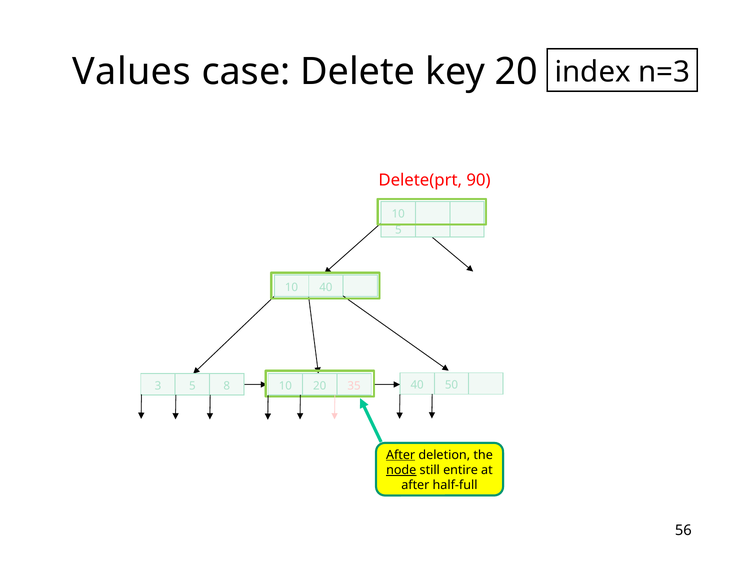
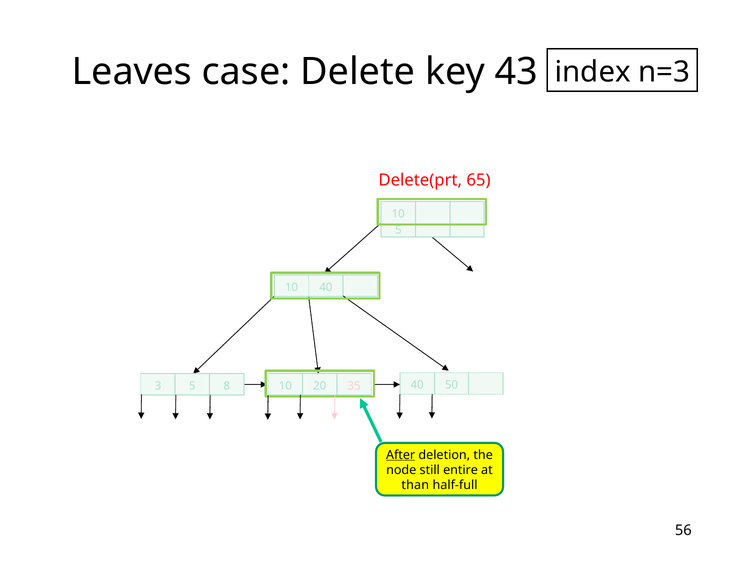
Values: Values -> Leaves
key 20: 20 -> 43
90: 90 -> 65
node underline: present -> none
after at (415, 485): after -> than
